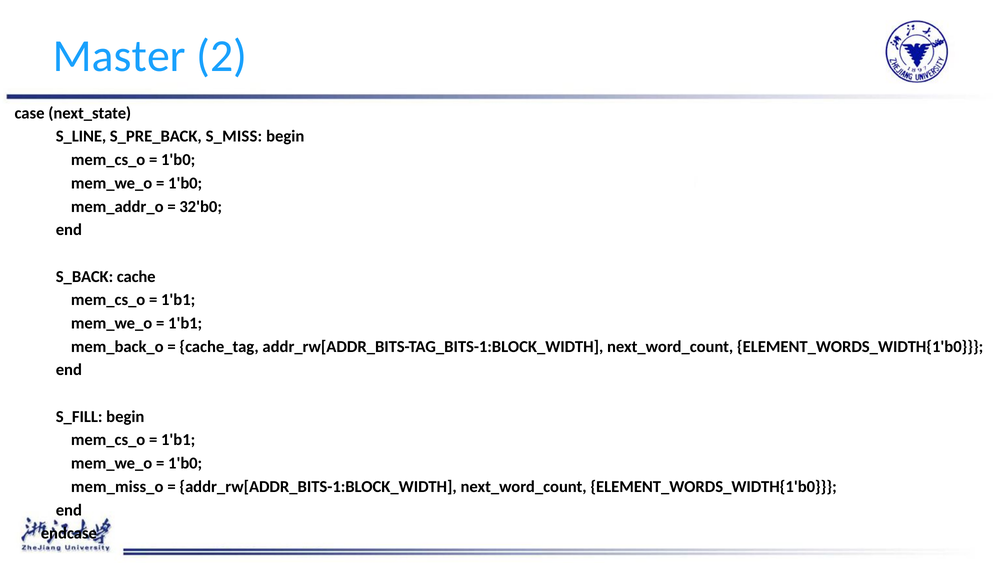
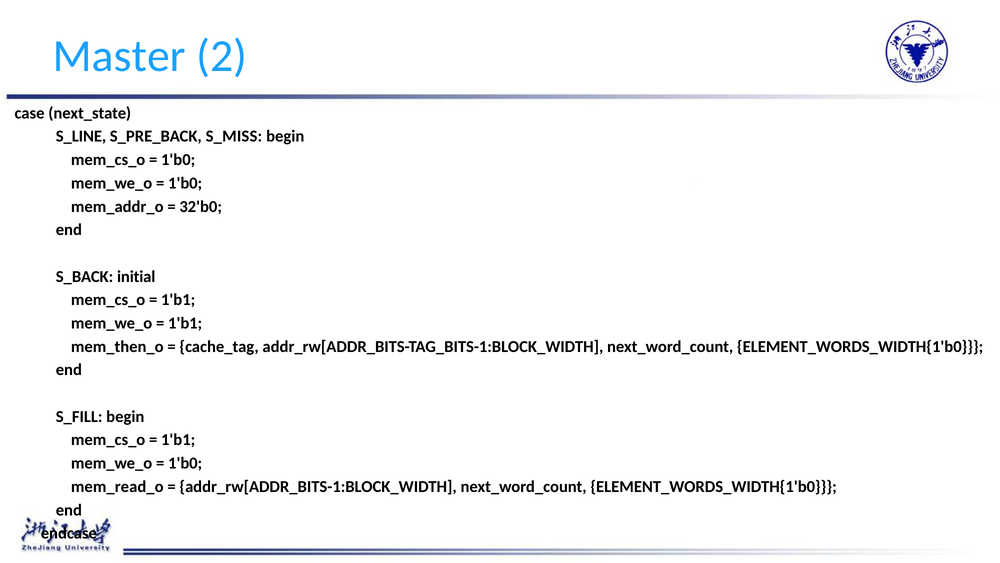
cache: cache -> initial
mem_back_o: mem_back_o -> mem_then_o
mem_miss_o: mem_miss_o -> mem_read_o
